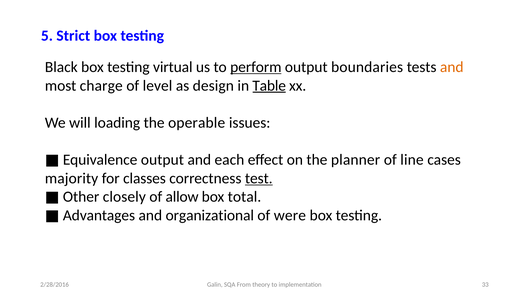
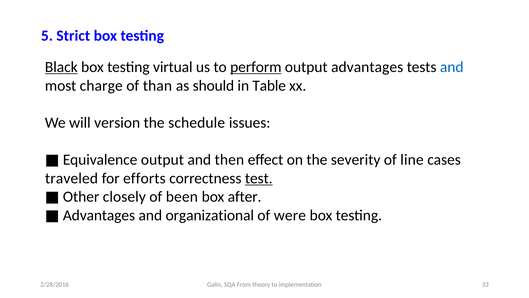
Black underline: none -> present
boundaries: boundaries -> advantages
and at (452, 67) colour: orange -> blue
level: level -> than
design: design -> should
Table underline: present -> none
loading: loading -> version
operable: operable -> schedule
each: each -> then
planner: planner -> severity
majority: majority -> traveled
classes: classes -> efforts
allow: allow -> been
total: total -> after
